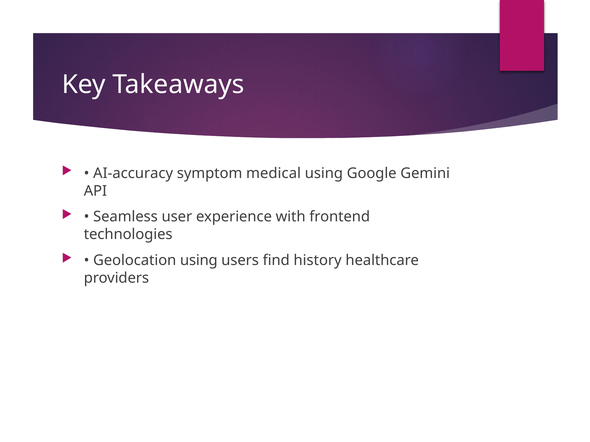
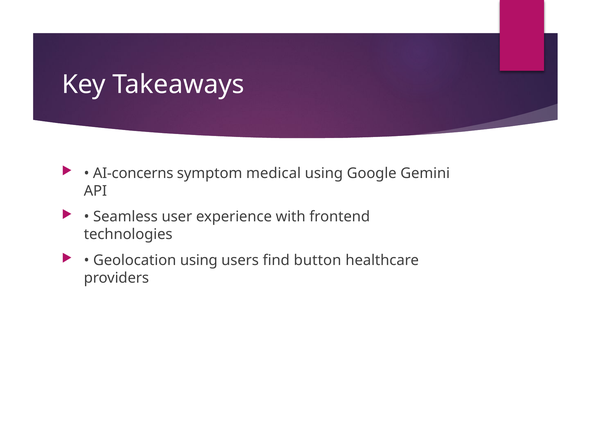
AI-accuracy: AI-accuracy -> AI-concerns
history: history -> button
